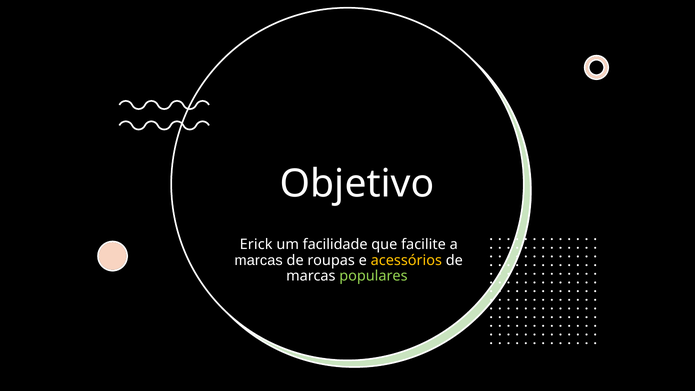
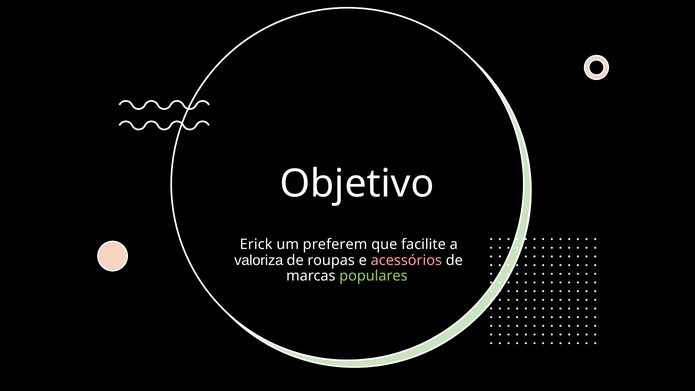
facilidade: facilidade -> preferem
marcas at (259, 260): marcas -> valoriza
acessórios colour: yellow -> pink
